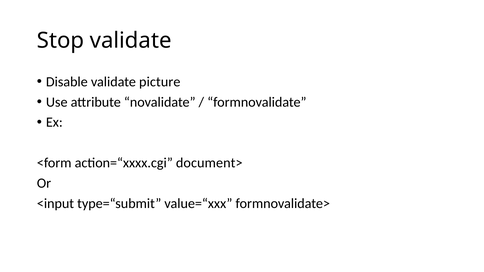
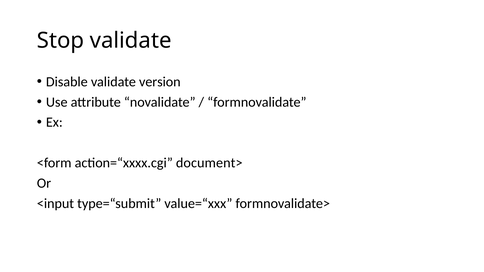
picture: picture -> version
